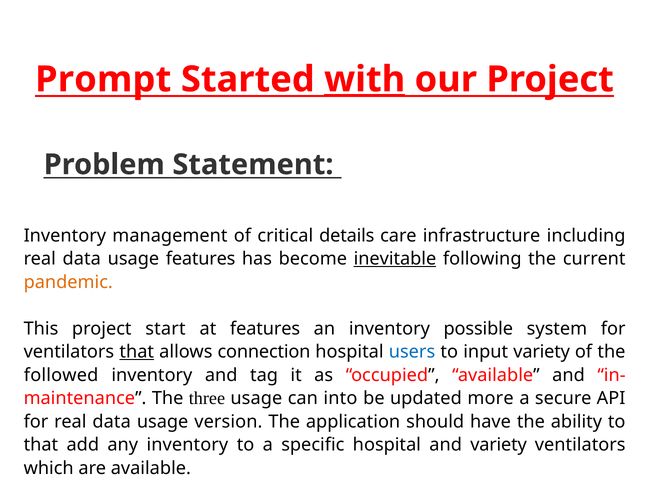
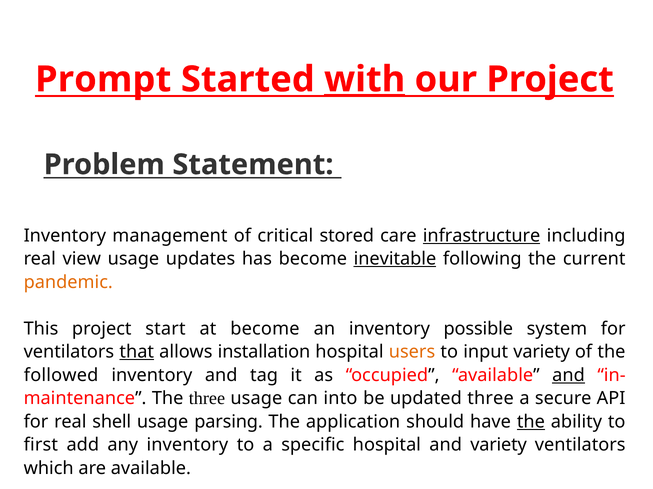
details: details -> stored
infrastructure underline: none -> present
data at (82, 259): data -> view
usage features: features -> updates
at features: features -> become
connection: connection -> installation
users colour: blue -> orange
and at (569, 376) underline: none -> present
updated more: more -> three
for real data: data -> shell
version: version -> parsing
the at (531, 422) underline: none -> present
that at (41, 446): that -> first
